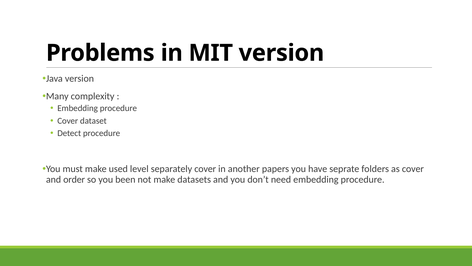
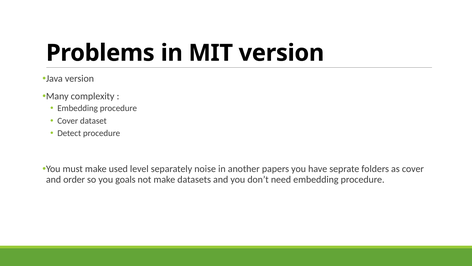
separately cover: cover -> noise
been: been -> goals
